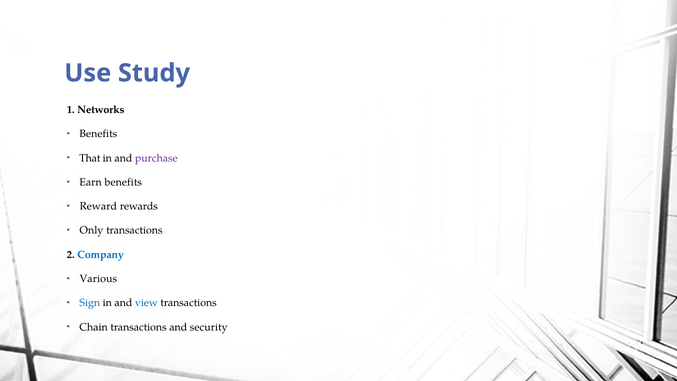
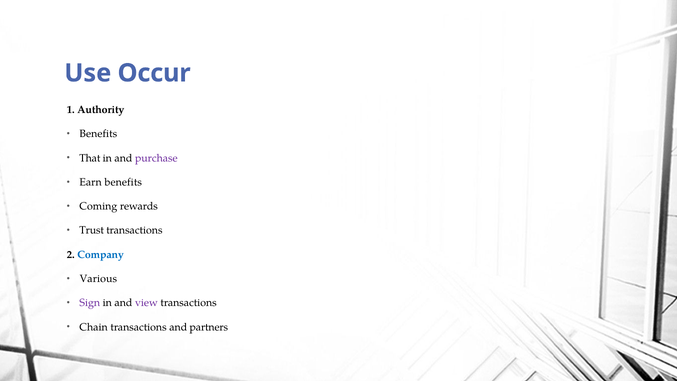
Study: Study -> Occur
Networks: Networks -> Authority
Reward: Reward -> Coming
Only: Only -> Trust
Sign colour: blue -> purple
view colour: blue -> purple
security: security -> partners
